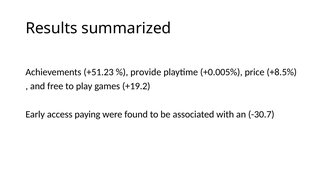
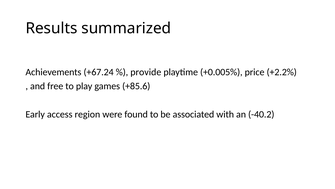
+51.23: +51.23 -> +67.24
+8.5%: +8.5% -> +2.2%
+19.2: +19.2 -> +85.6
paying: paying -> region
-30.7: -30.7 -> -40.2
